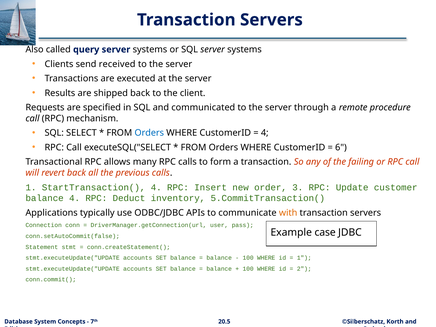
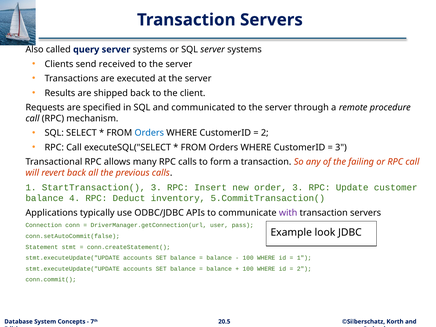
4 at (265, 133): 4 -> 2
6 at (341, 147): 6 -> 3
StartTransaction( 4: 4 -> 3
with colour: orange -> purple
case: case -> look
